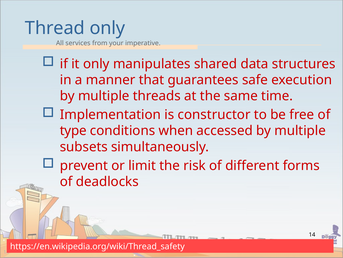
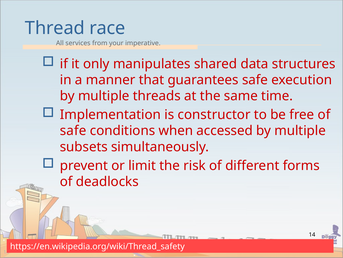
Thread only: only -> race
type at (73, 130): type -> safe
